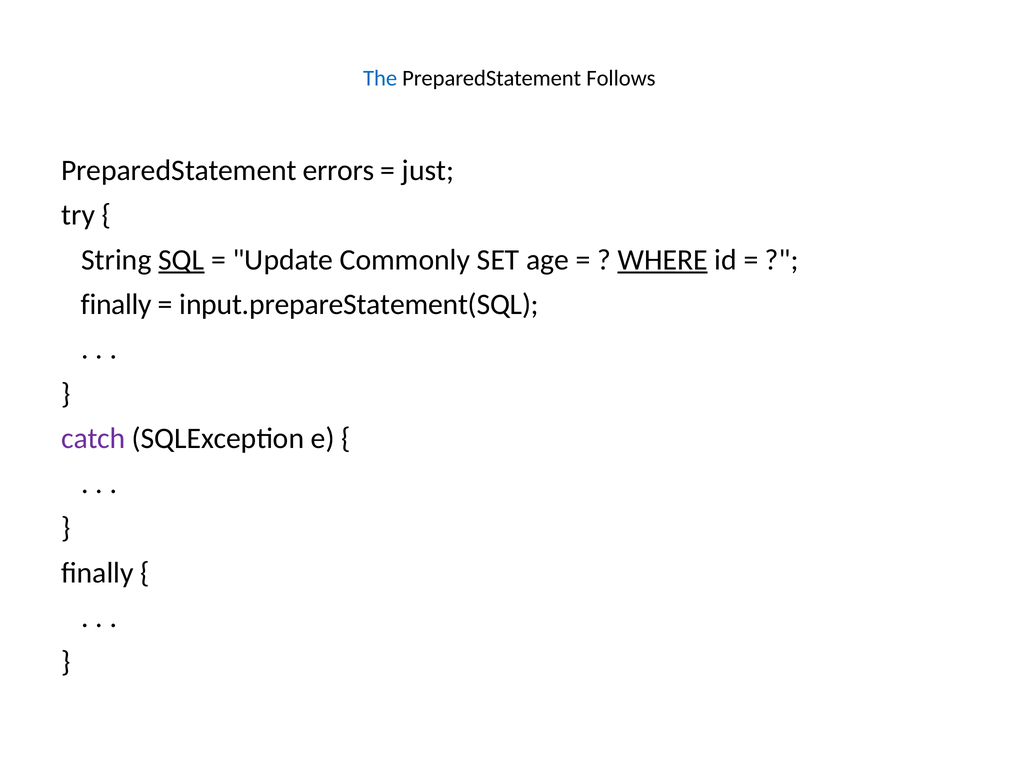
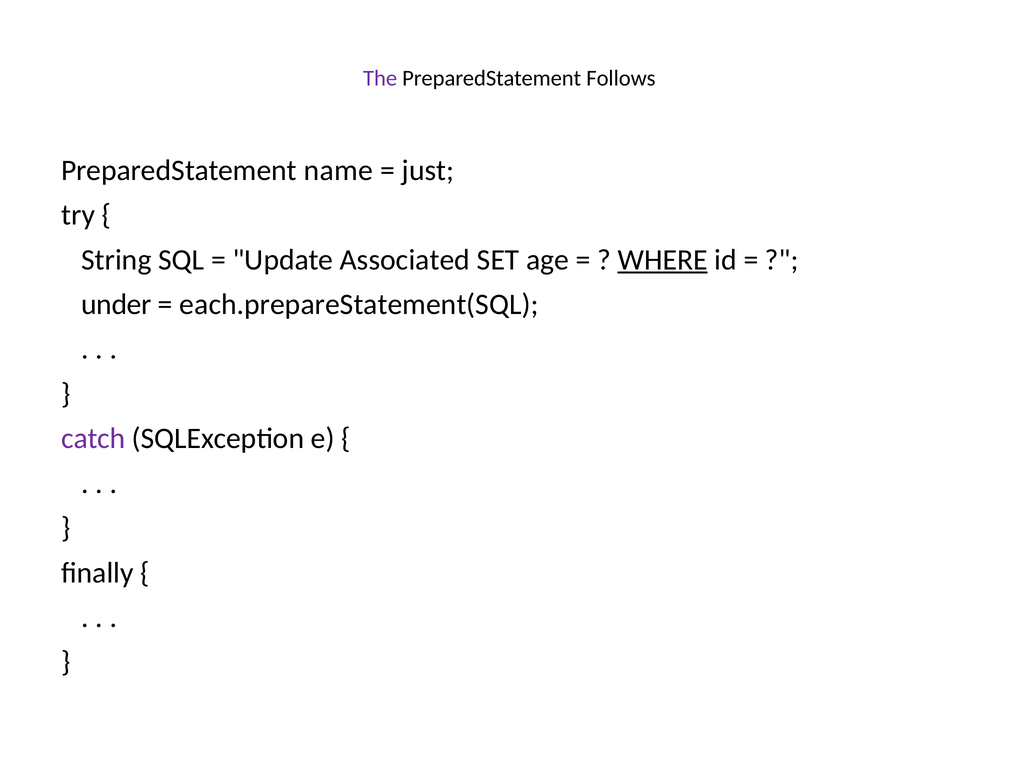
The colour: blue -> purple
errors: errors -> name
SQL underline: present -> none
Commonly: Commonly -> Associated
finally at (116, 305): finally -> under
input.prepareStatement(SQL: input.prepareStatement(SQL -> each.prepareStatement(SQL
